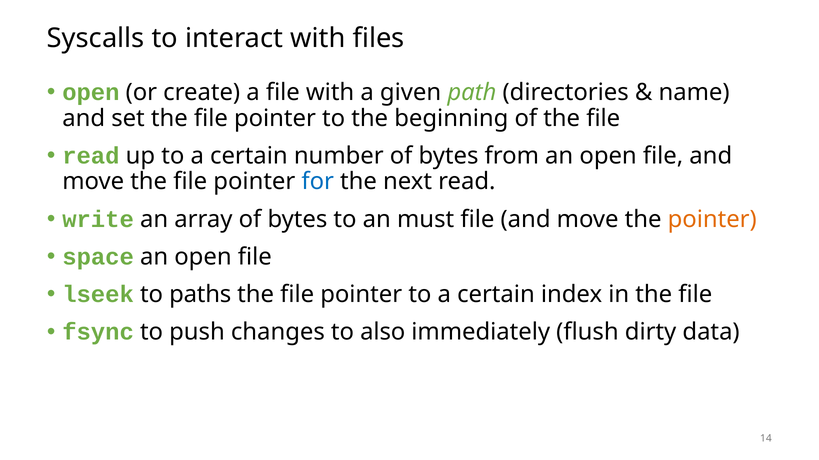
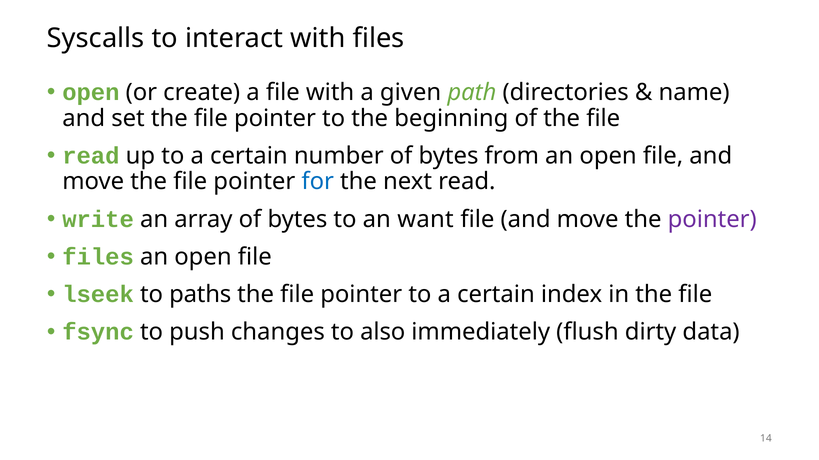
must: must -> want
pointer at (712, 219) colour: orange -> purple
space at (98, 257): space -> files
